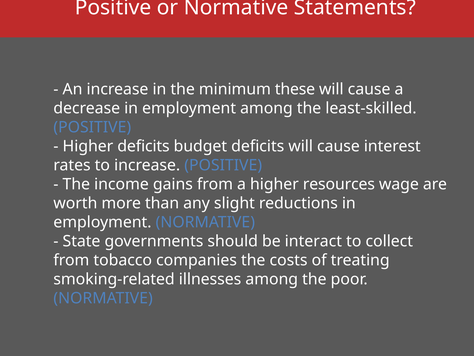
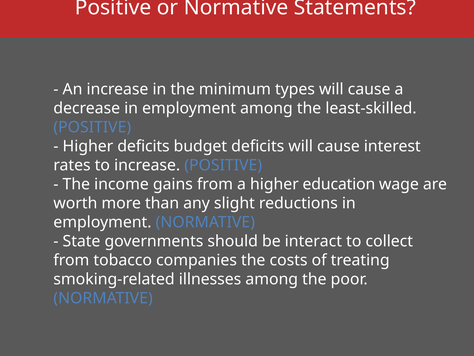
these: these -> types
resources: resources -> education
